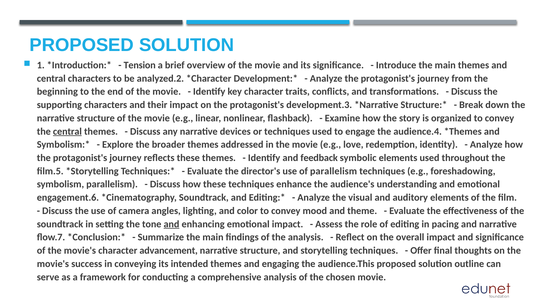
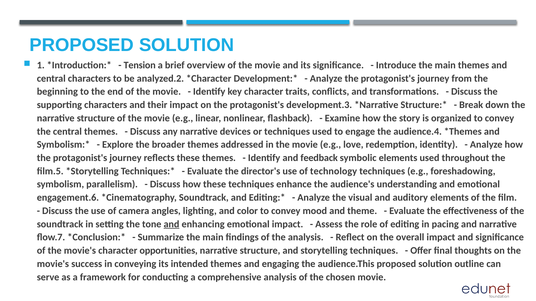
central at (67, 132) underline: present -> none
of parallelism: parallelism -> technology
advancement: advancement -> opportunities
